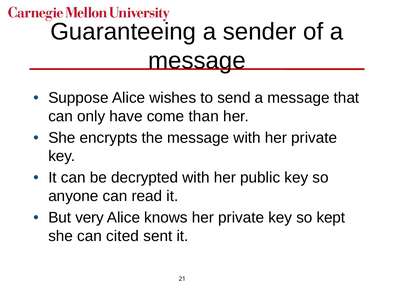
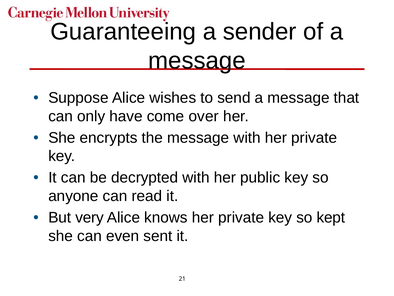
than: than -> over
cited: cited -> even
